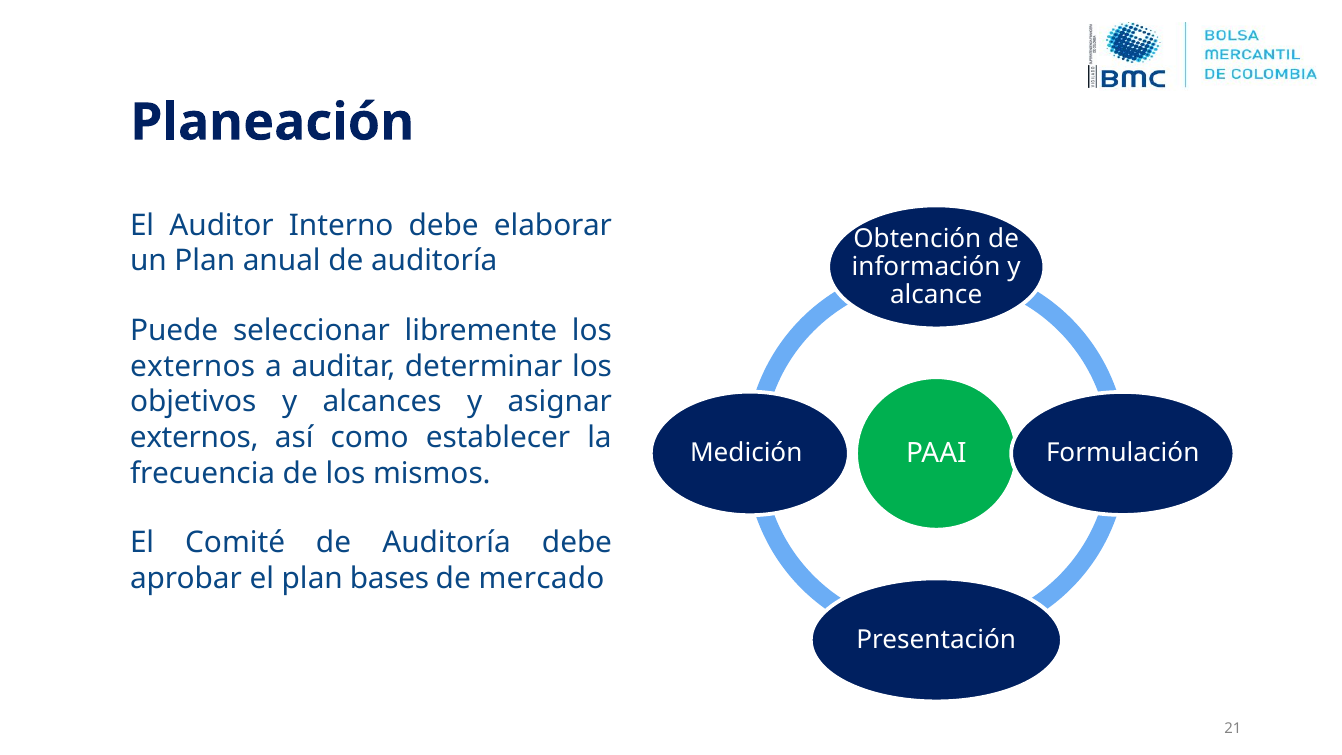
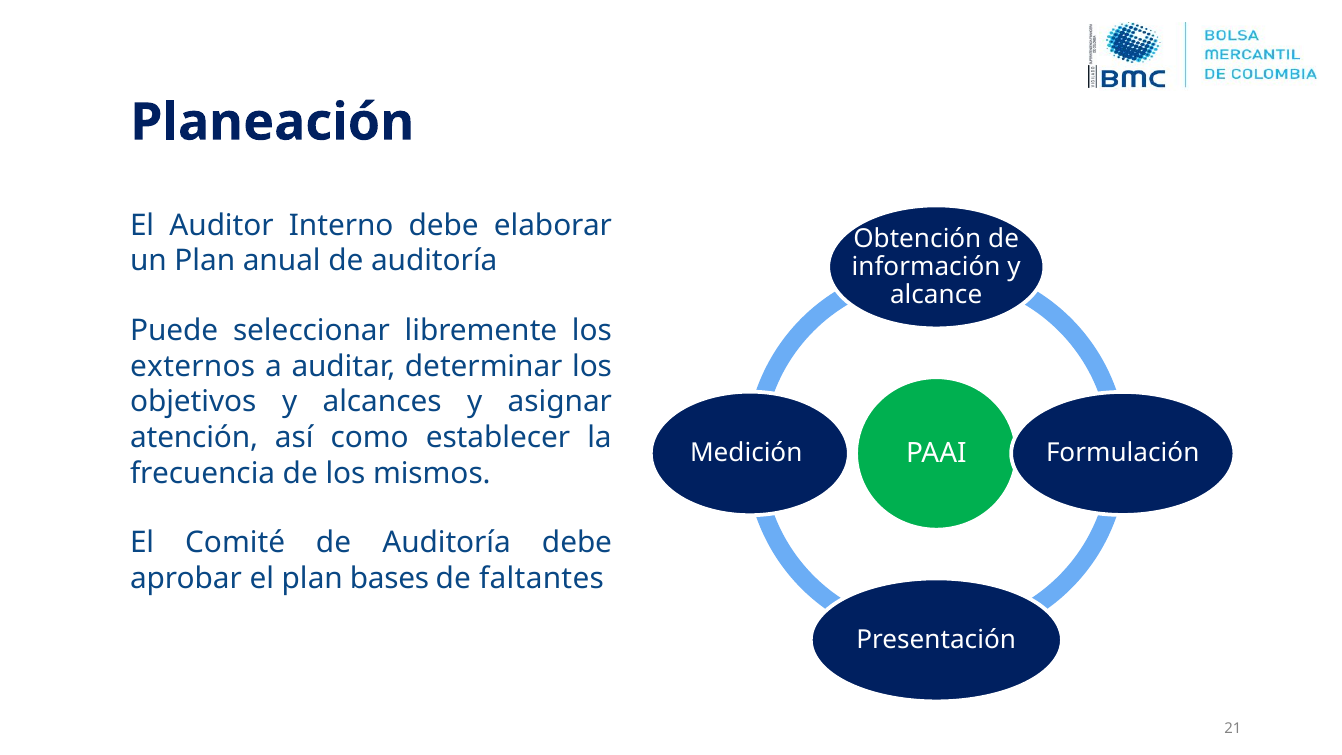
externos at (194, 438): externos -> atención
mercado: mercado -> faltantes
